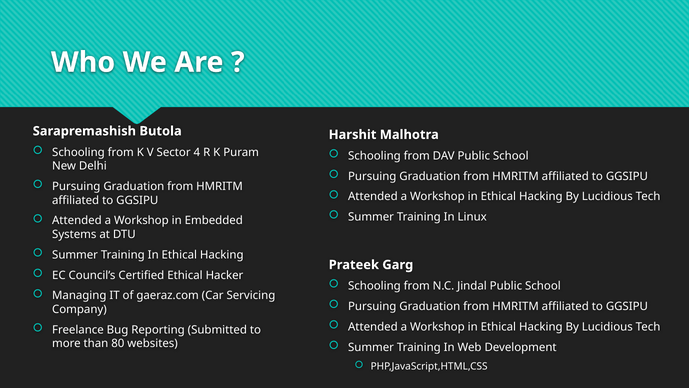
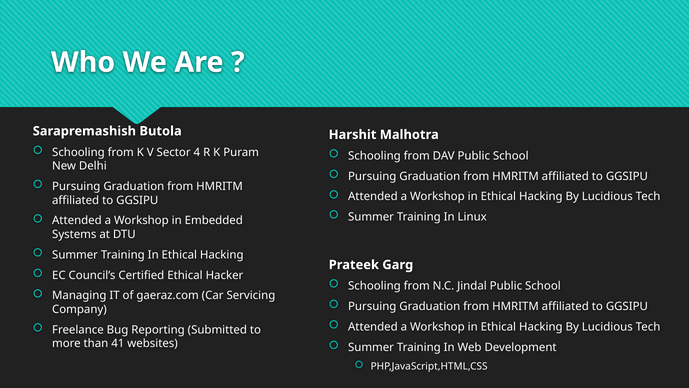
80: 80 -> 41
